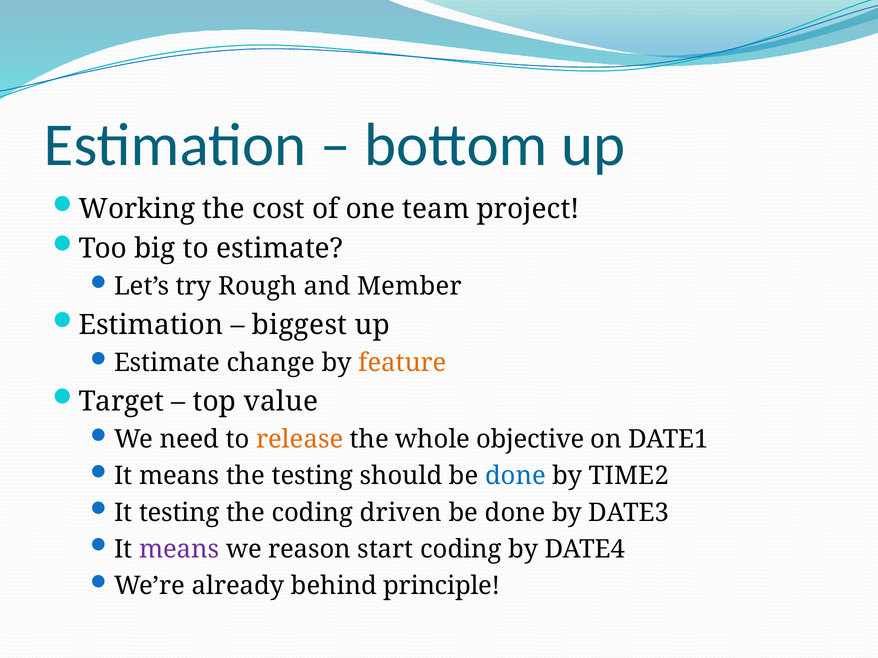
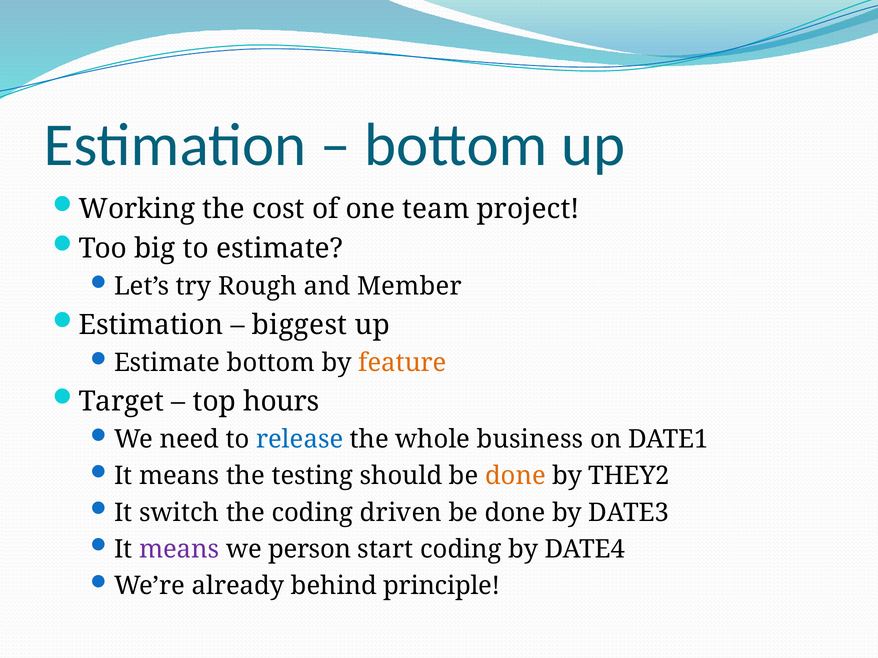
Estimate change: change -> bottom
value: value -> hours
release colour: orange -> blue
objective: objective -> business
done at (515, 476) colour: blue -> orange
TIME2: TIME2 -> THEY2
It testing: testing -> switch
reason: reason -> person
